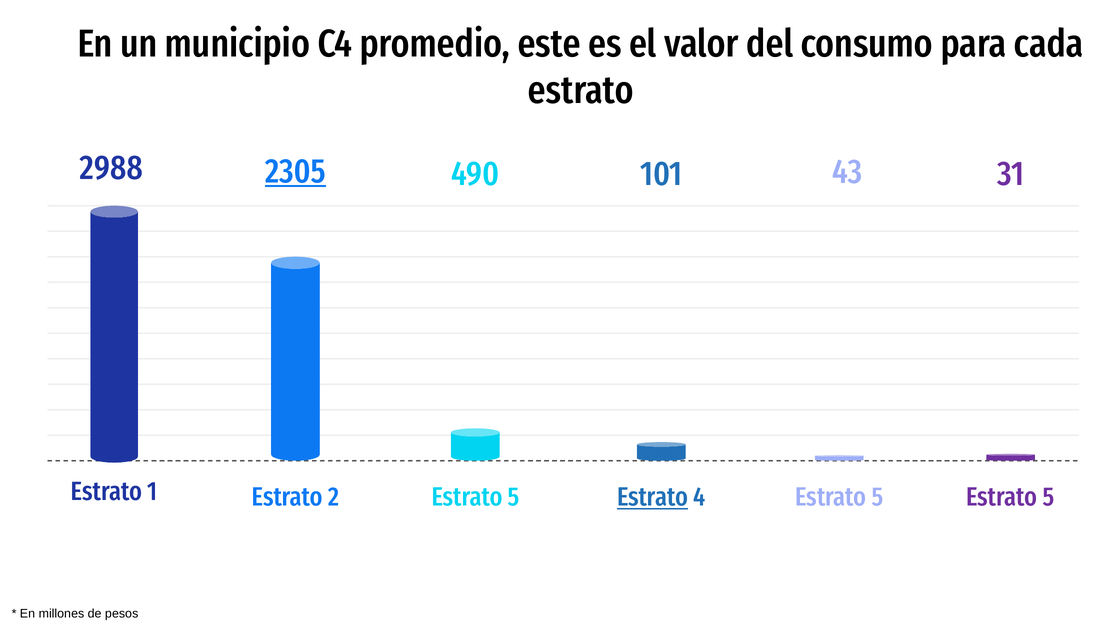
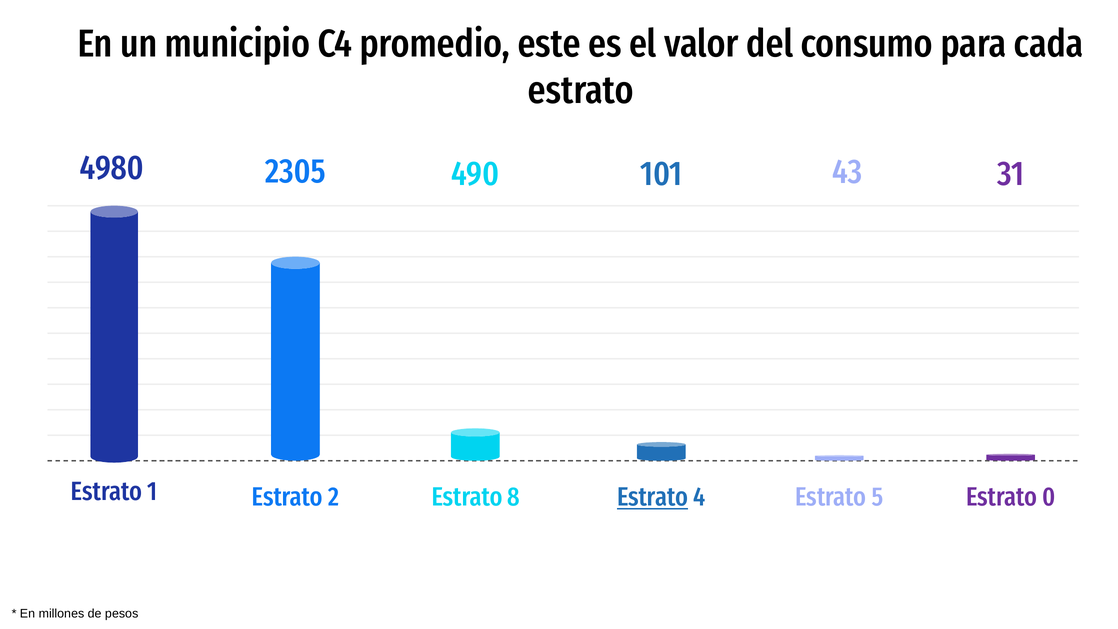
2988: 2988 -> 4980
2305 underline: present -> none
5 at (514, 497): 5 -> 8
5 at (1049, 497): 5 -> 0
